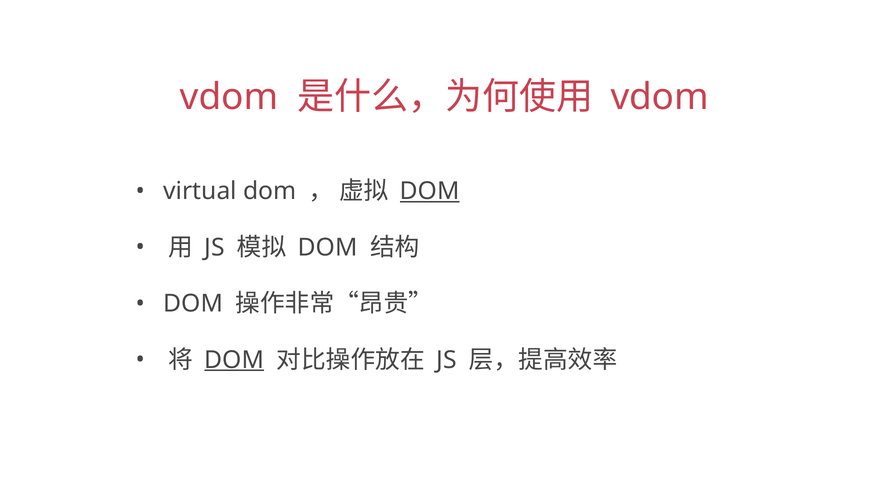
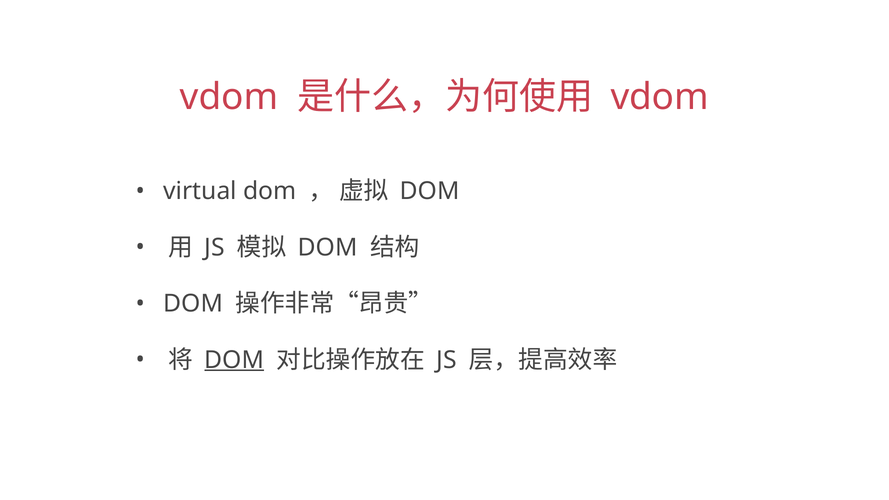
DOM at (430, 191) underline: present -> none
